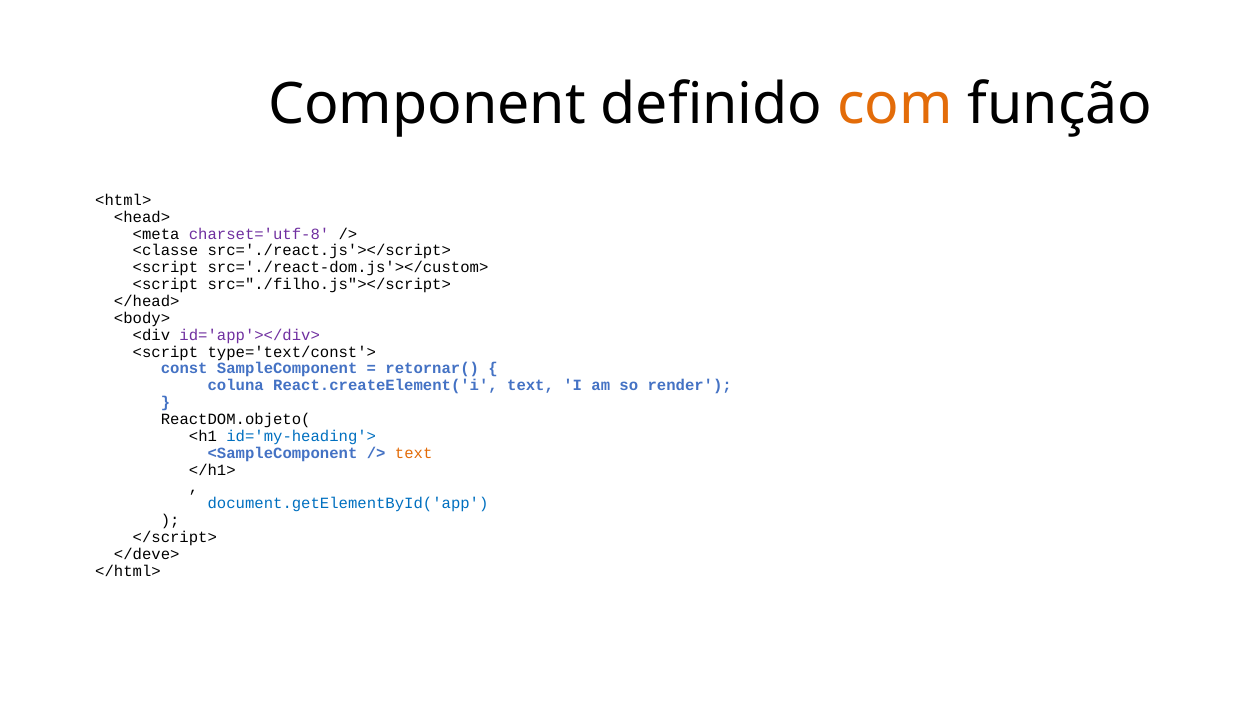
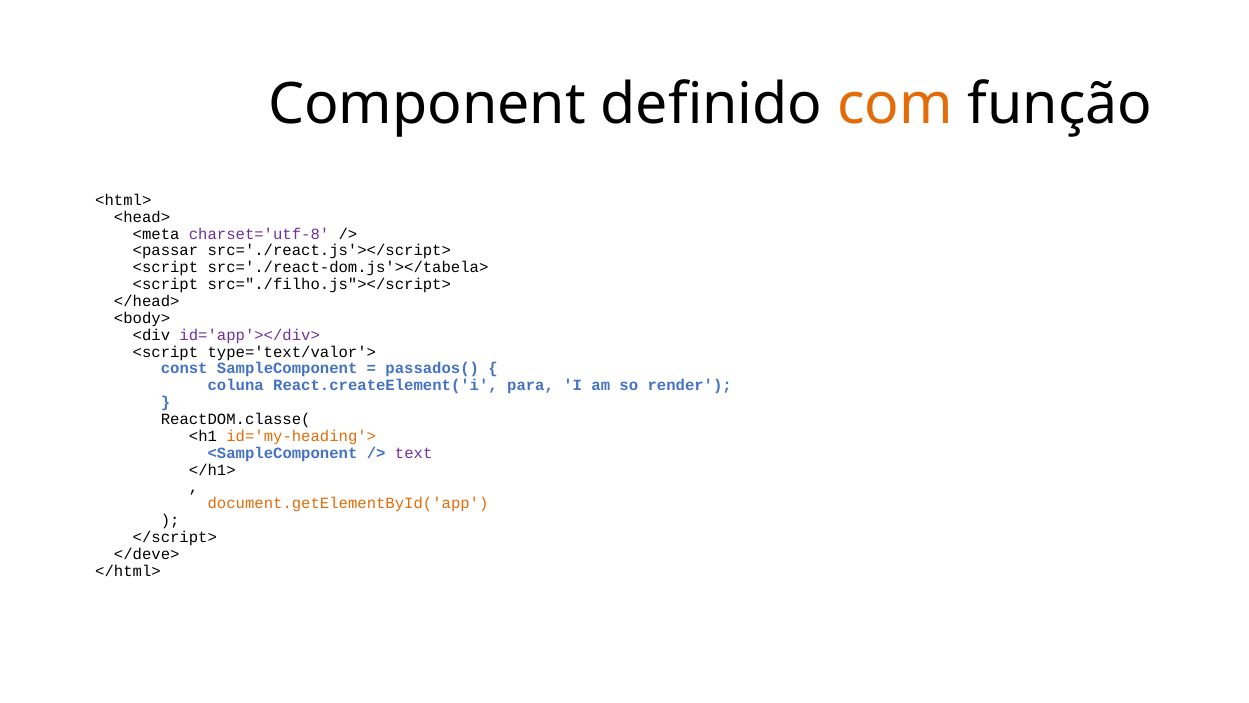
<classe: <classe -> <passar
src='./react-dom.js'></custom>: src='./react-dom.js'></custom> -> src='./react-dom.js'></tabela>
type='text/const'>: type='text/const'> -> type='text/valor'>
retornar(: retornar( -> passados(
React.createElement('i text: text -> para
ReactDOM.objeto(: ReactDOM.objeto( -> ReactDOM.classe(
id='my-heading'> colour: blue -> orange
text at (414, 453) colour: orange -> purple
document.getElementById('app colour: blue -> orange
